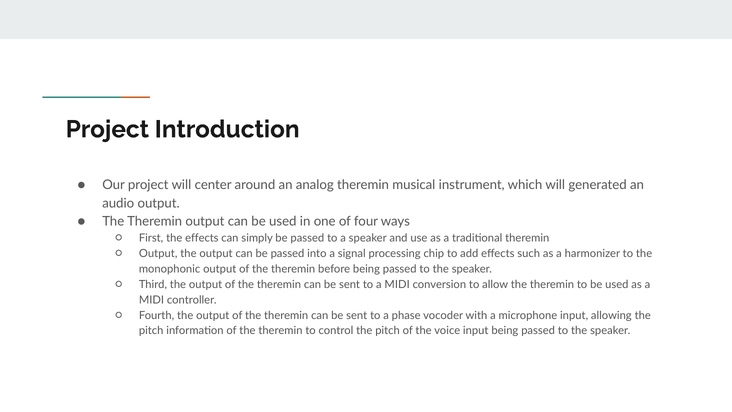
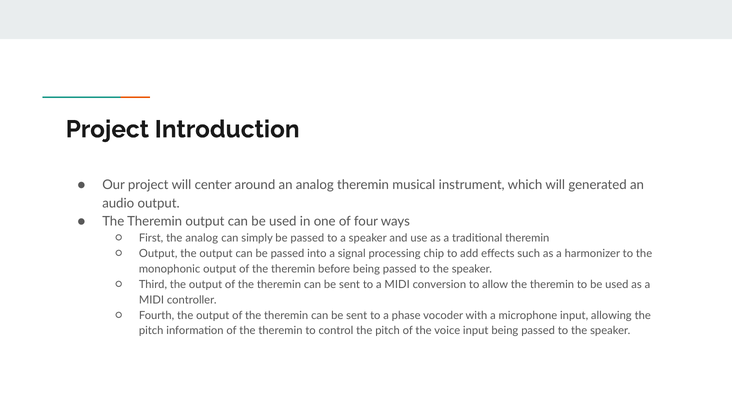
the effects: effects -> analog
